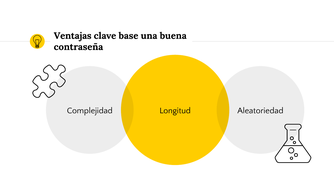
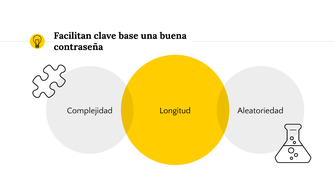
Ventajas: Ventajas -> Facilitan
